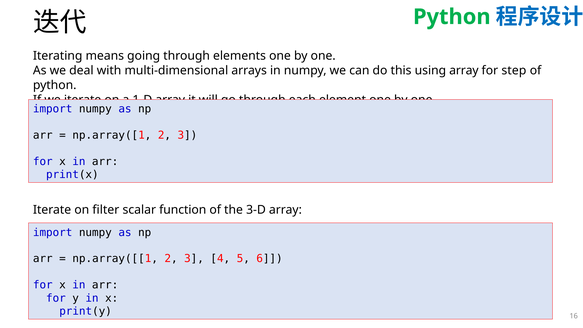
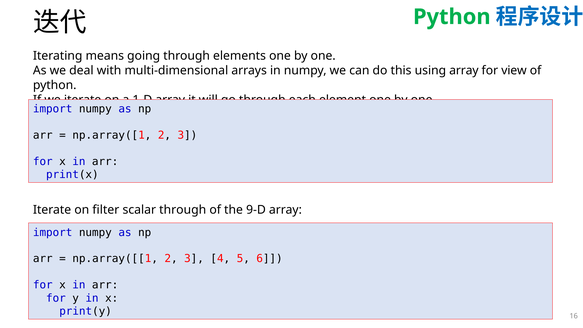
step: step -> view
scalar function: function -> through
3-D: 3-D -> 9-D
